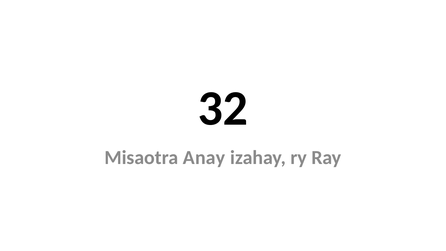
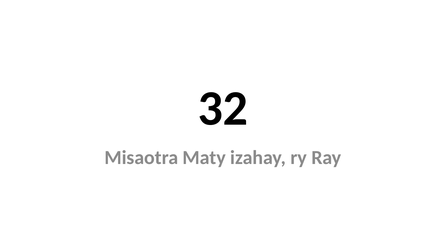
Anay: Anay -> Maty
